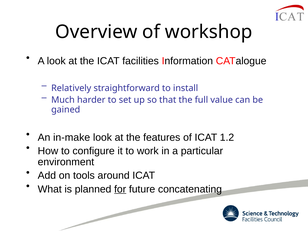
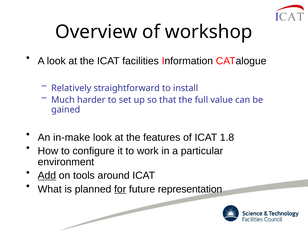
1.2: 1.2 -> 1.8
Add underline: none -> present
concatenating: concatenating -> representation
